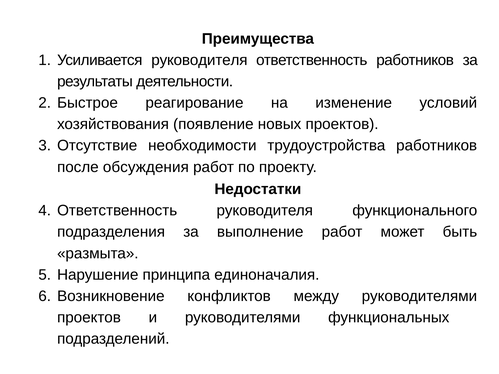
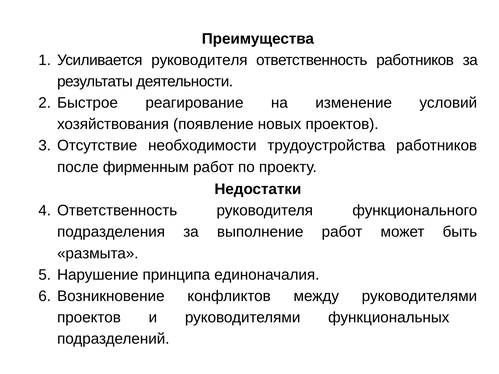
обсуждения: обсуждения -> фирменным
